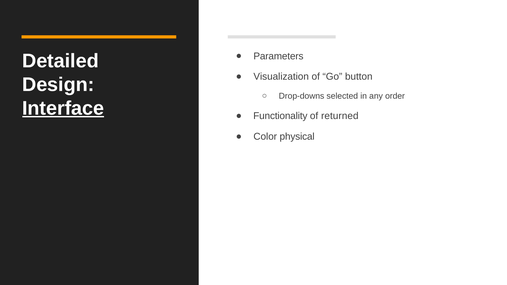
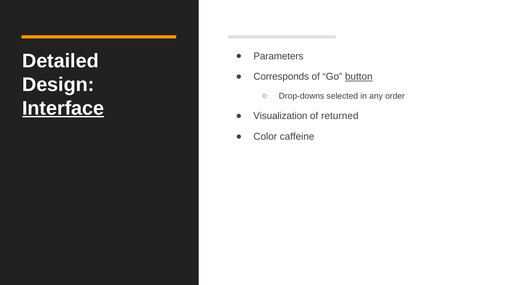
Visualization: Visualization -> Corresponds
button underline: none -> present
Functionality: Functionality -> Visualization
physical: physical -> caffeine
